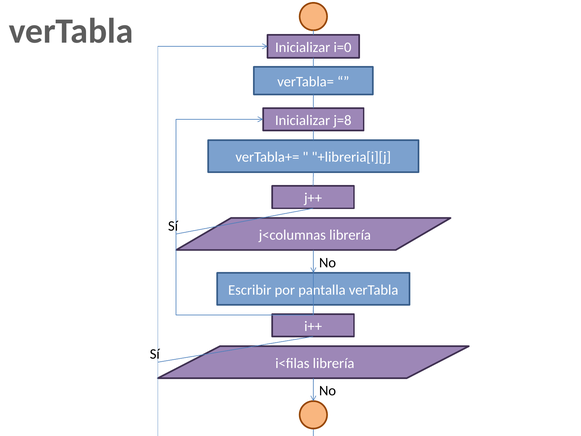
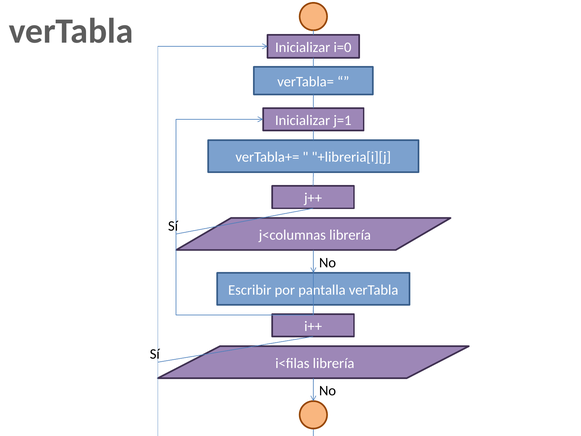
j=8: j=8 -> j=1
